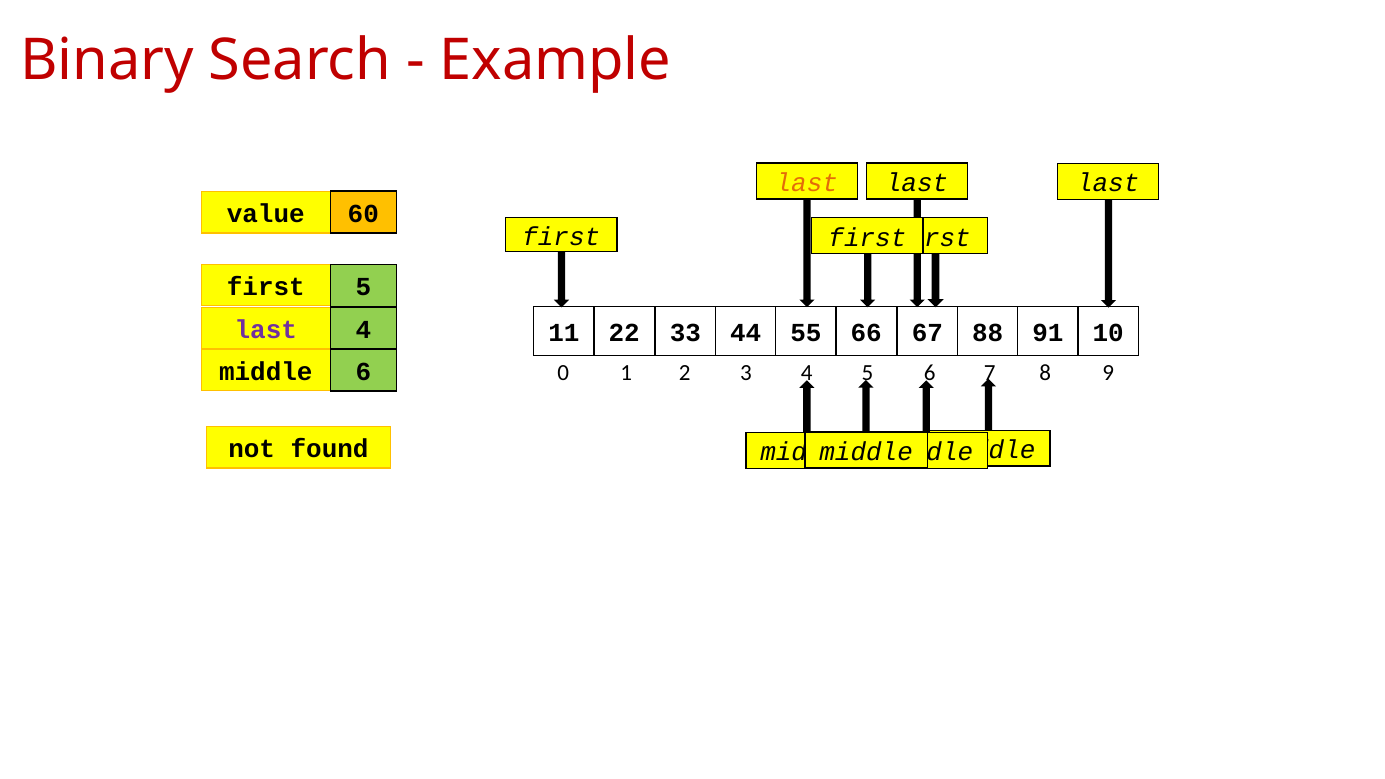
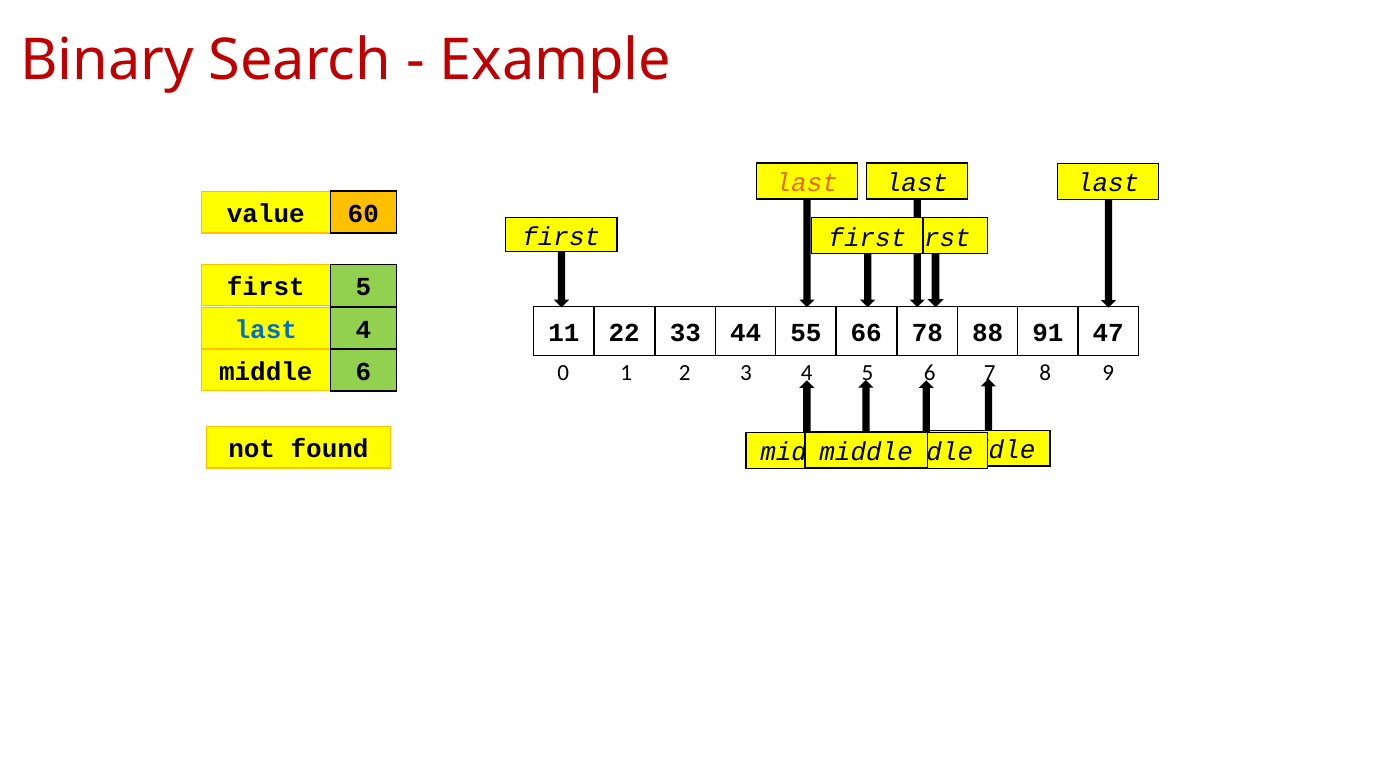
last at (266, 330) colour: purple -> blue
67: 67 -> 78
10: 10 -> 47
